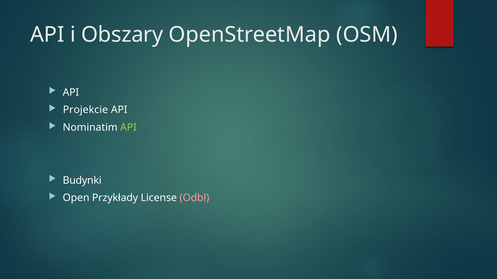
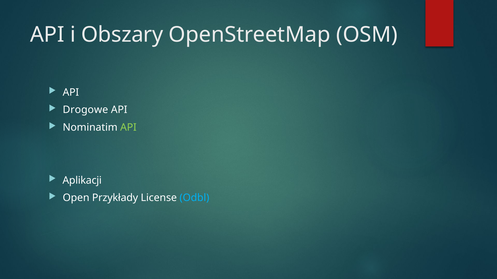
Projekcie: Projekcie -> Drogowe
Budynki: Budynki -> Aplikacji
Odbl colour: pink -> light blue
